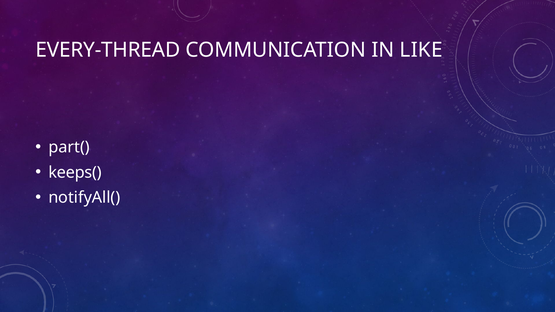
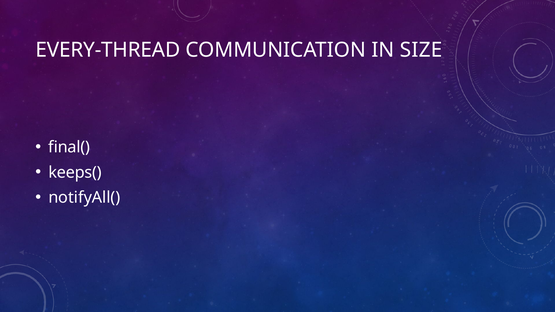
LIKE: LIKE -> SIZE
part(: part( -> final(
